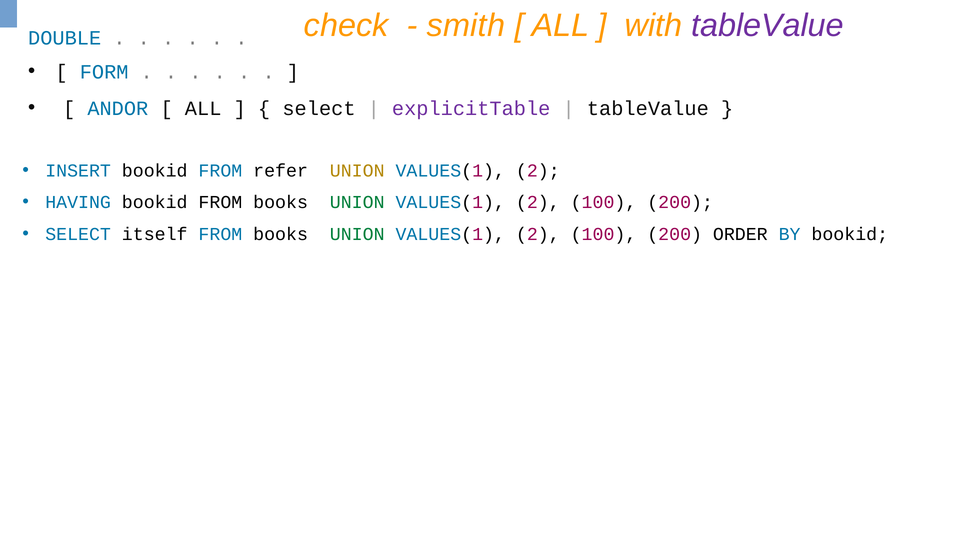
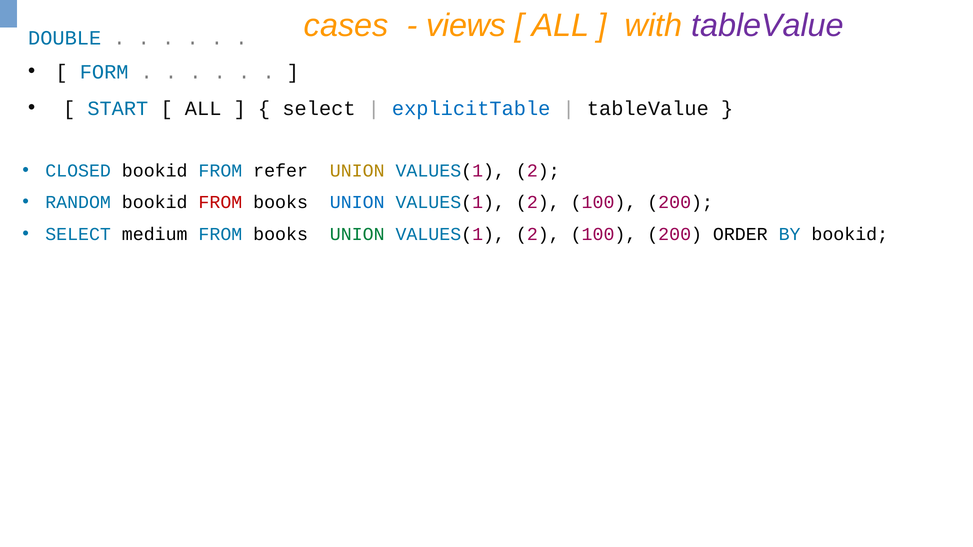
check: check -> cases
smith: smith -> views
ANDOR: ANDOR -> START
explicitTable colour: purple -> blue
INSERT: INSERT -> CLOSED
HAVING: HAVING -> RANDOM
FROM at (220, 203) colour: black -> red
UNION at (357, 203) colour: green -> blue
itself: itself -> medium
